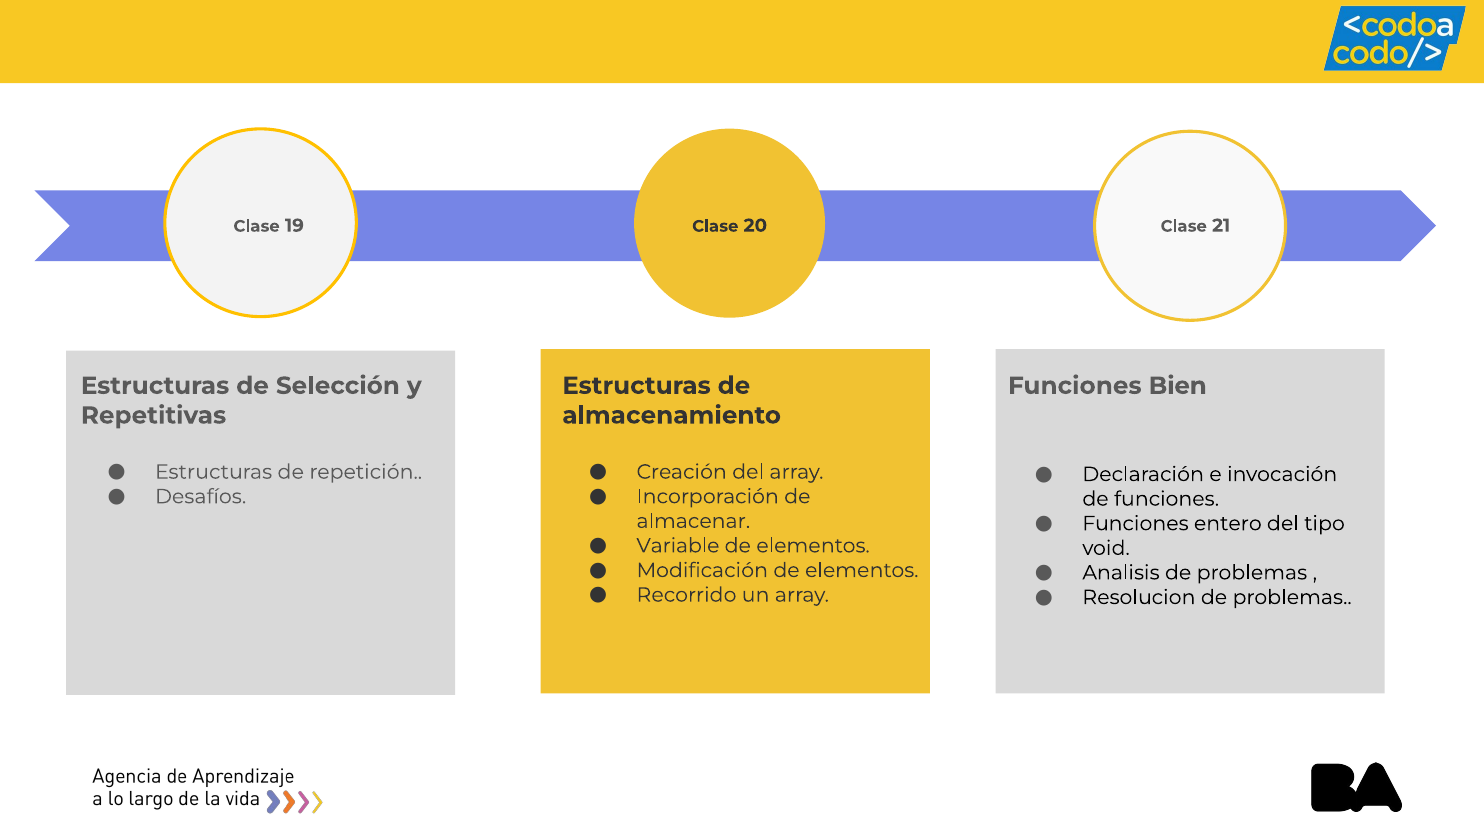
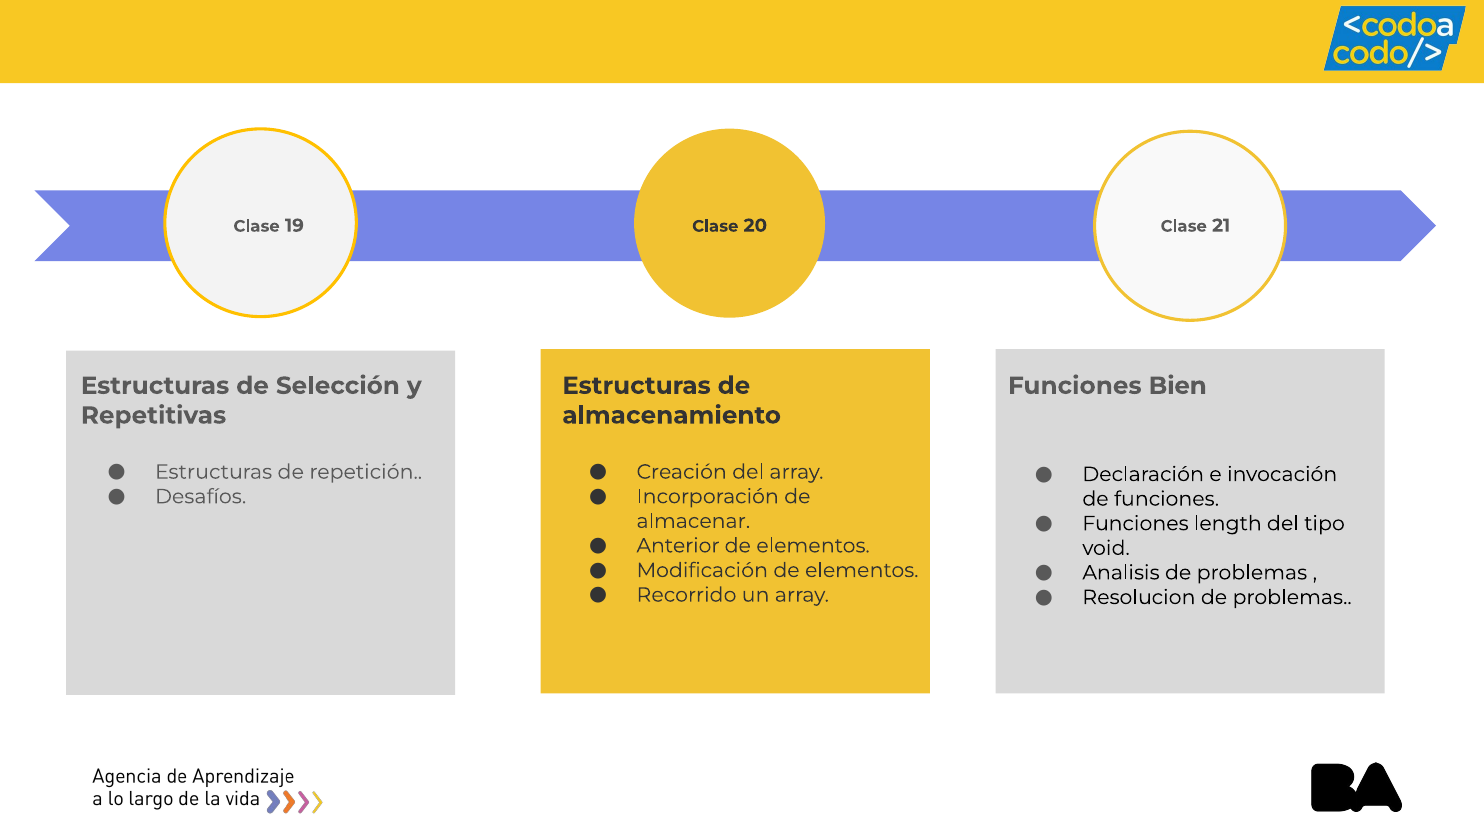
entero: entero -> length
Variable: Variable -> Anterior
